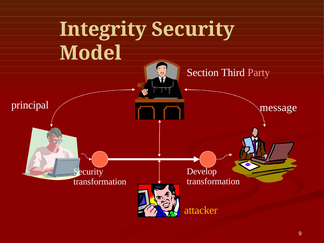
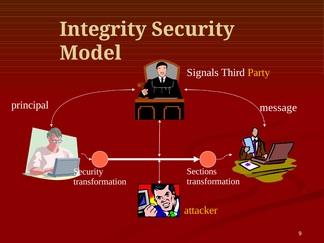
Section: Section -> Signals
Party colour: pink -> yellow
Develop: Develop -> Sections
